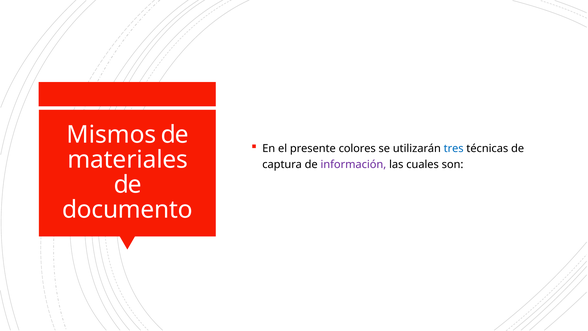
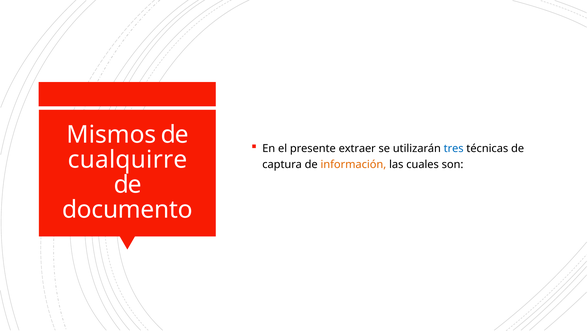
colores: colores -> extraer
materiales: materiales -> cualquirre
información colour: purple -> orange
